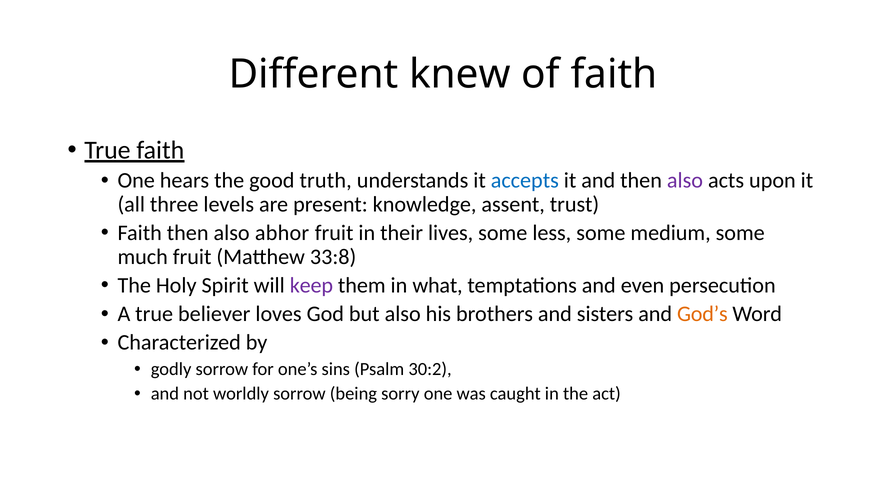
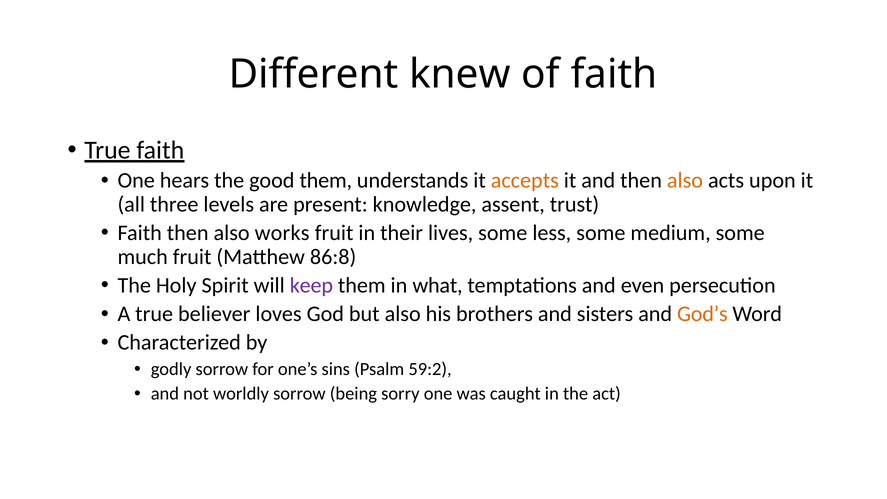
good truth: truth -> them
accepts colour: blue -> orange
also at (685, 181) colour: purple -> orange
abhor: abhor -> works
33:8: 33:8 -> 86:8
30:2: 30:2 -> 59:2
